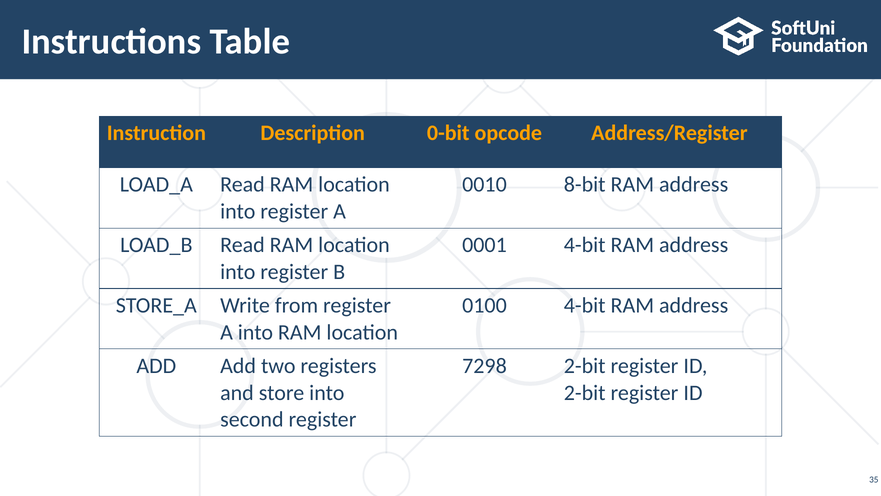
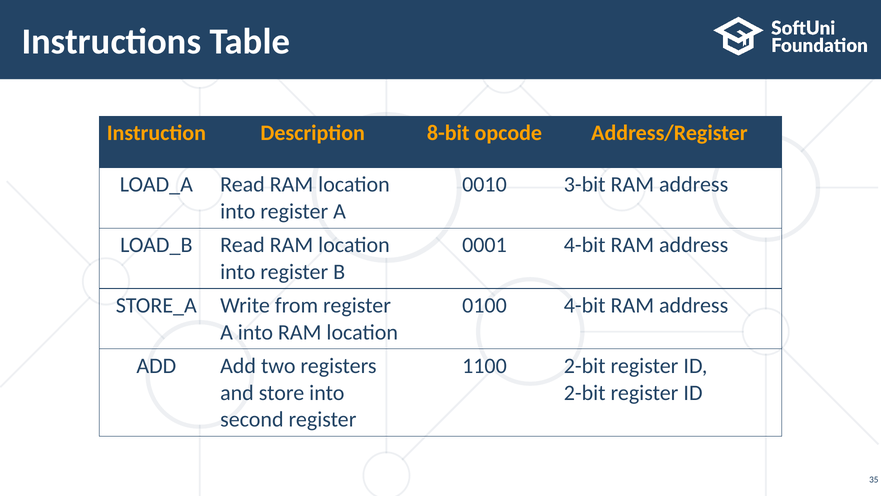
0-bit: 0-bit -> 8-bit
8-bit: 8-bit -> 3-bit
7298: 7298 -> 1100
